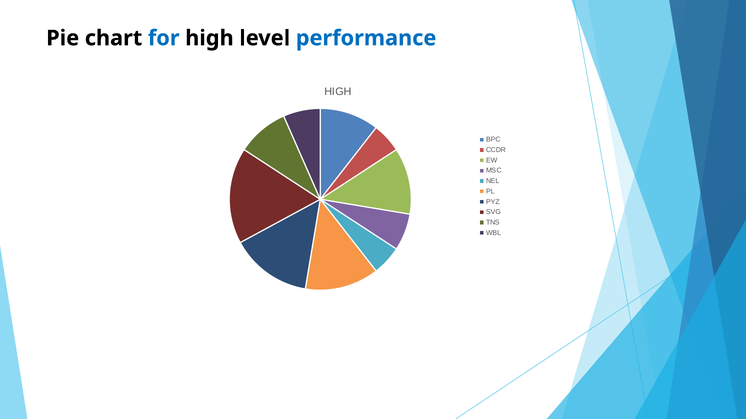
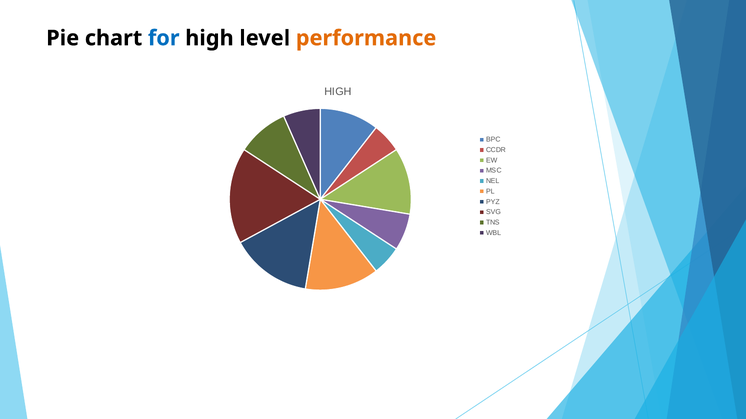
performance colour: blue -> orange
